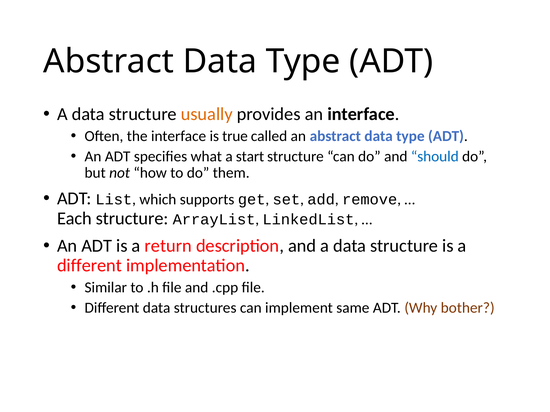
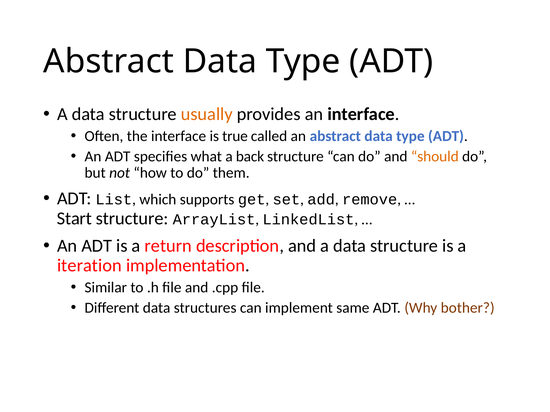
start: start -> back
should colour: blue -> orange
Each: Each -> Start
different at (89, 266): different -> iteration
